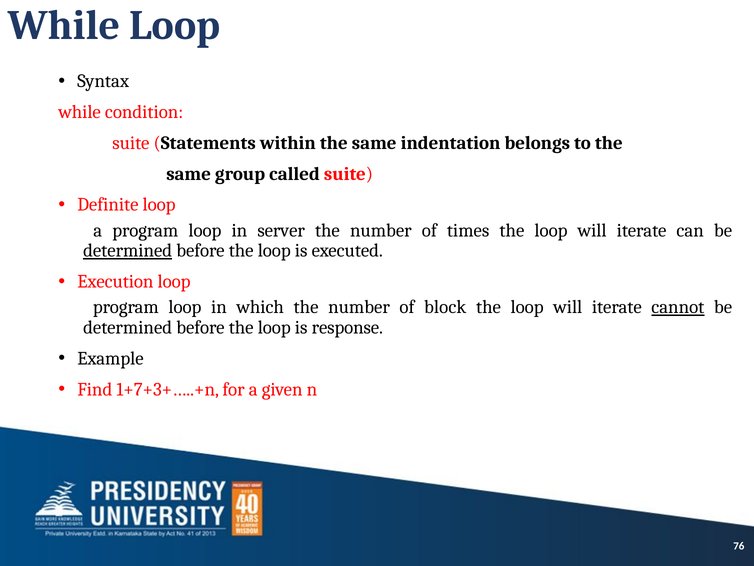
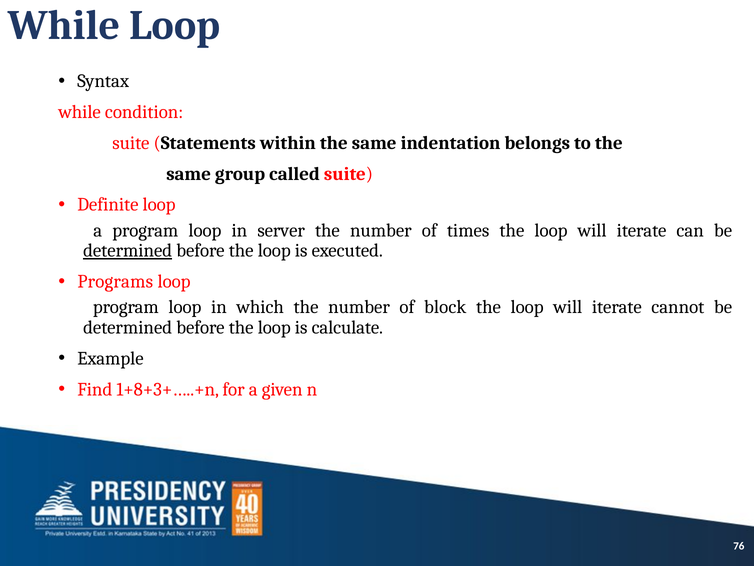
Execution: Execution -> Programs
cannot underline: present -> none
response: response -> calculate
1+7+3+…..+n: 1+7+3+…..+n -> 1+8+3+…..+n
